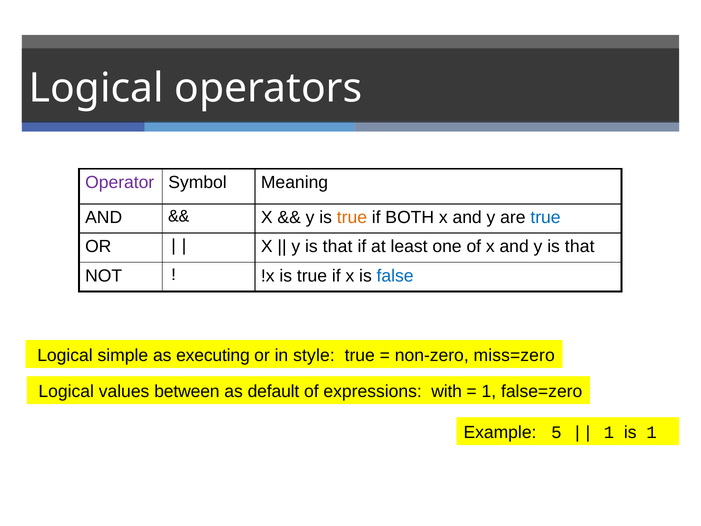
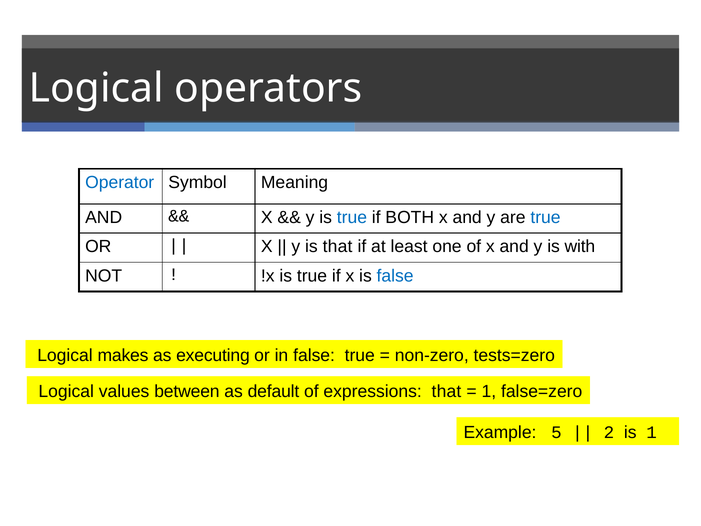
Operator colour: purple -> blue
true at (352, 217) colour: orange -> blue
and y is that: that -> with
simple: simple -> makes
in style: style -> false
miss=zero: miss=zero -> tests=zero
expressions with: with -> that
1 at (609, 432): 1 -> 2
